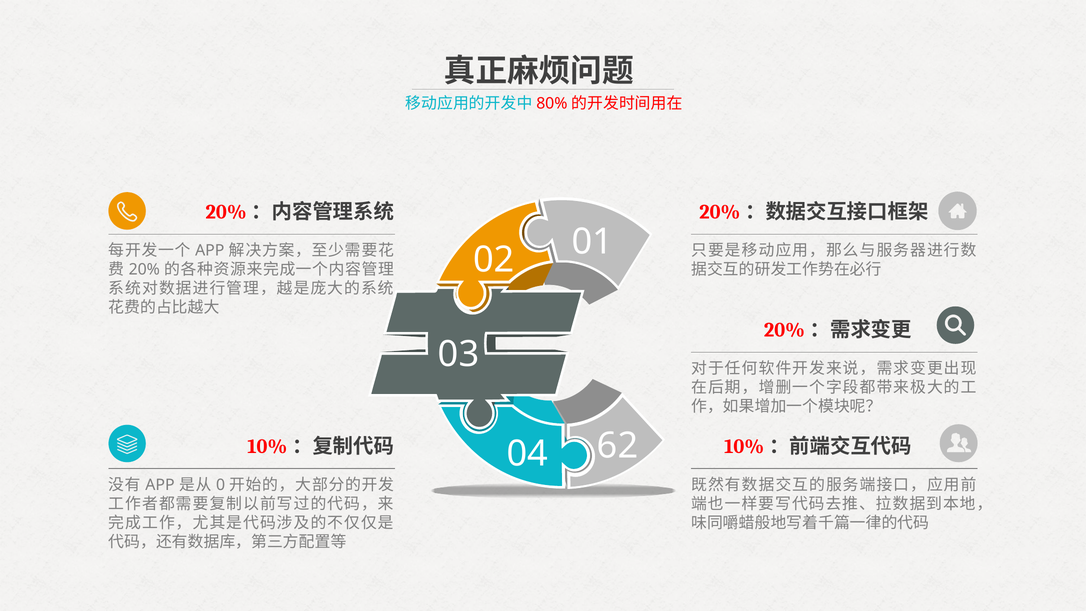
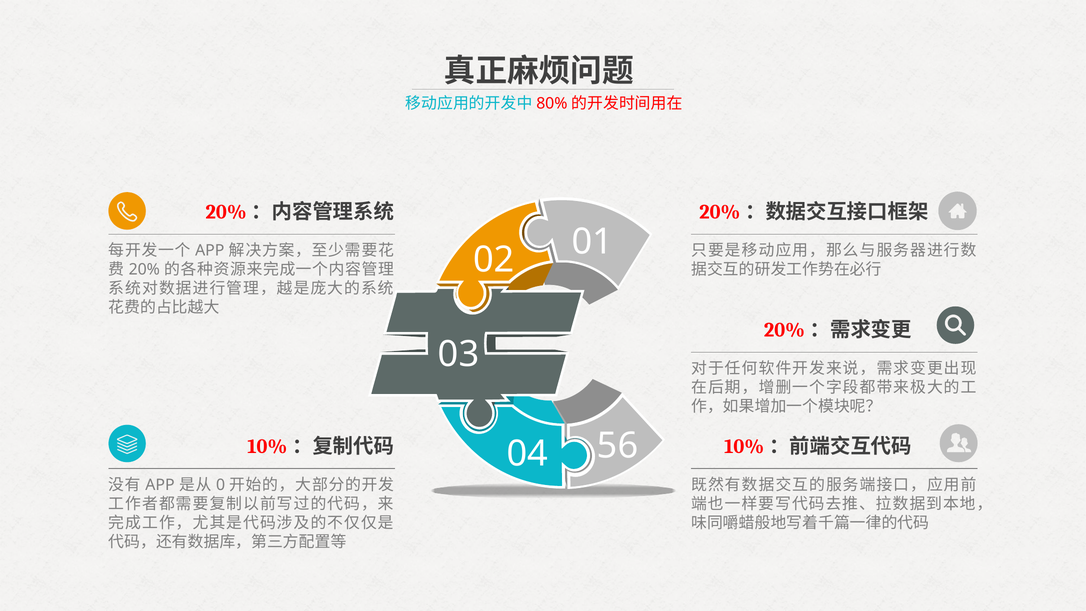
62: 62 -> 56
